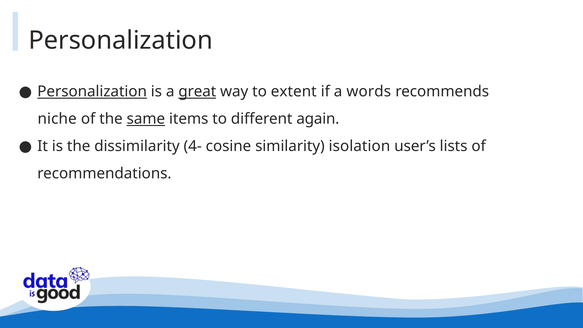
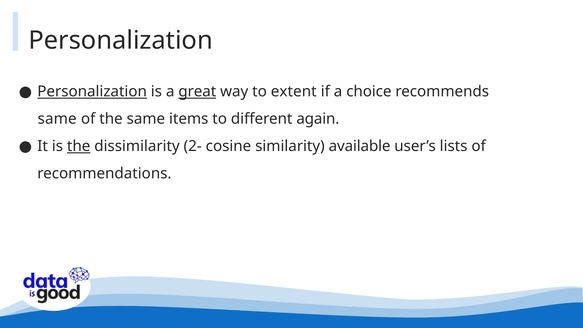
words: words -> choice
niche at (57, 119): niche -> same
same at (146, 119) underline: present -> none
the at (79, 146) underline: none -> present
4-: 4- -> 2-
isolation: isolation -> available
